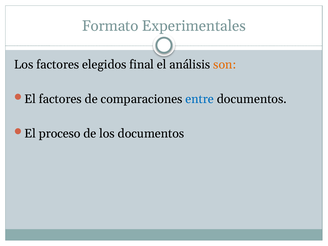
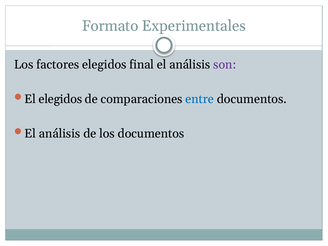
son colour: orange -> purple
El factores: factores -> elegidos
proceso at (60, 134): proceso -> análisis
